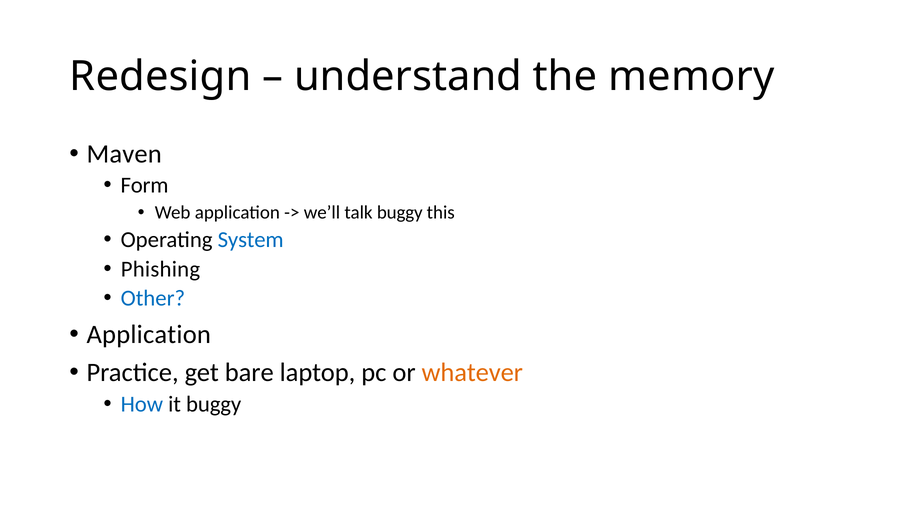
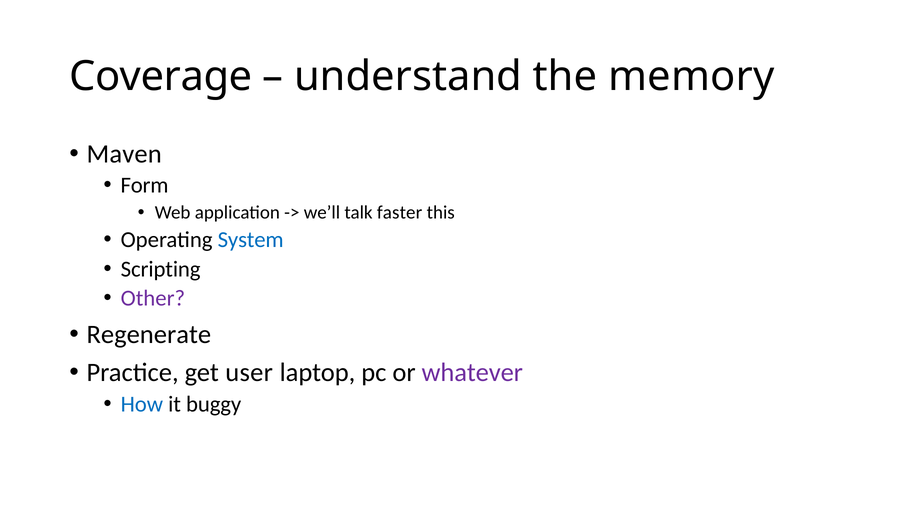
Redesign: Redesign -> Coverage
talk buggy: buggy -> faster
Phishing: Phishing -> Scripting
Other colour: blue -> purple
Application at (149, 335): Application -> Regenerate
bare: bare -> user
whatever colour: orange -> purple
